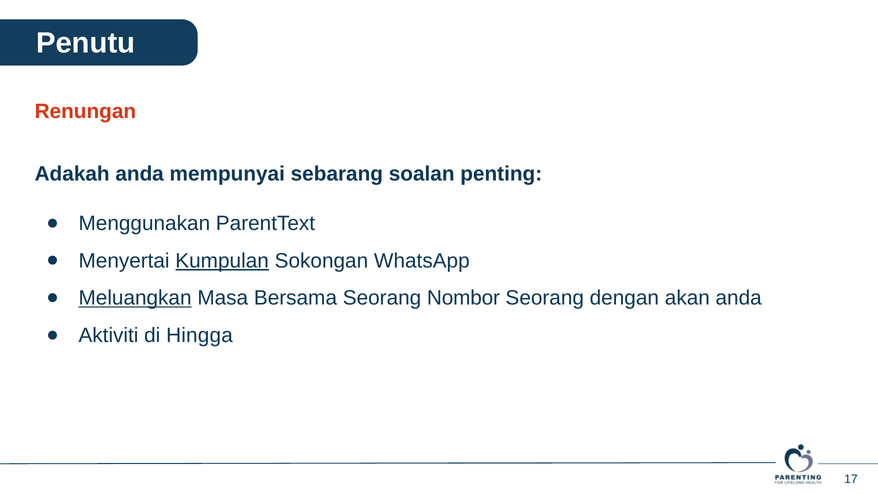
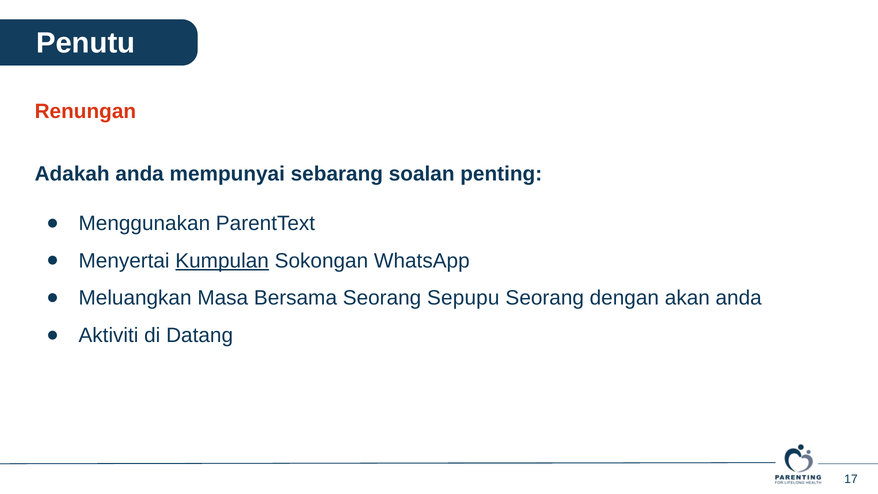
Meluangkan underline: present -> none
Nombor: Nombor -> Sepupu
Hingga: Hingga -> Datang
